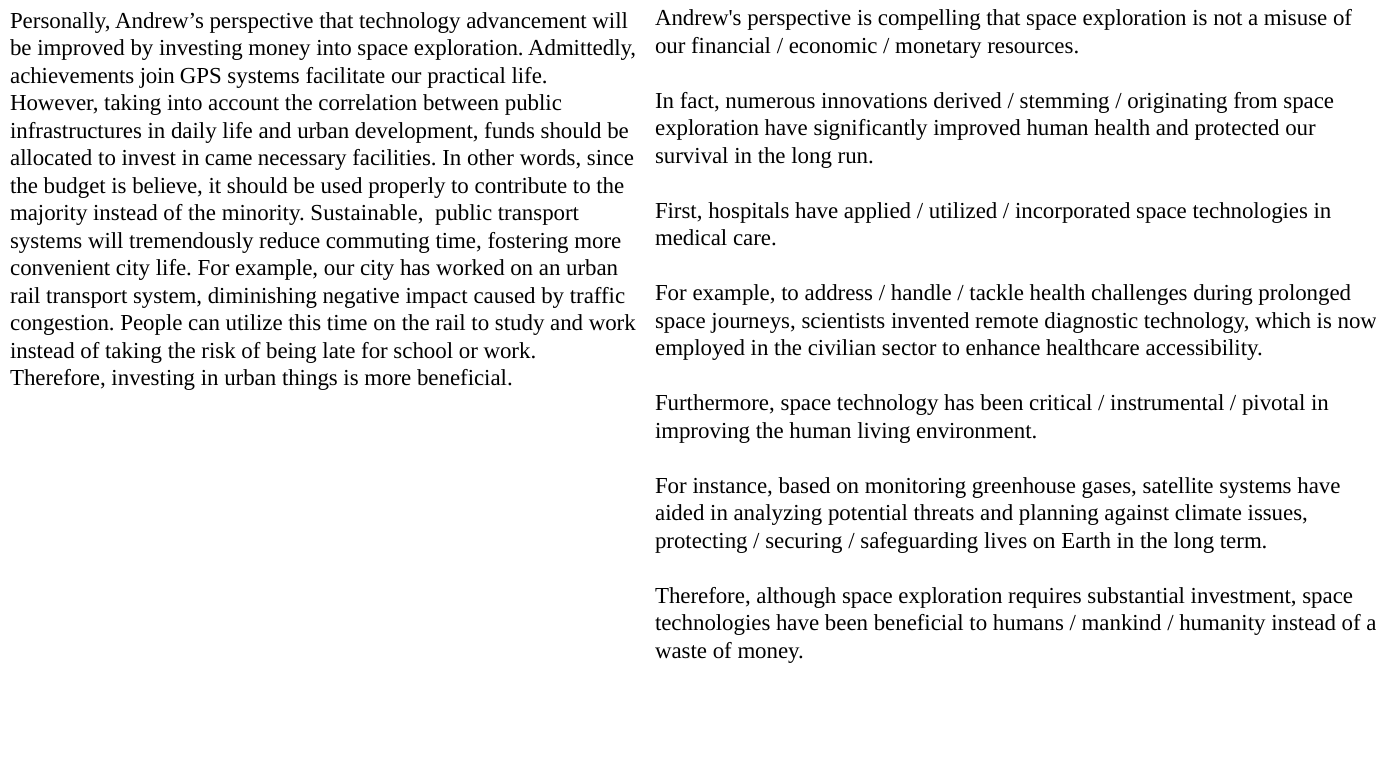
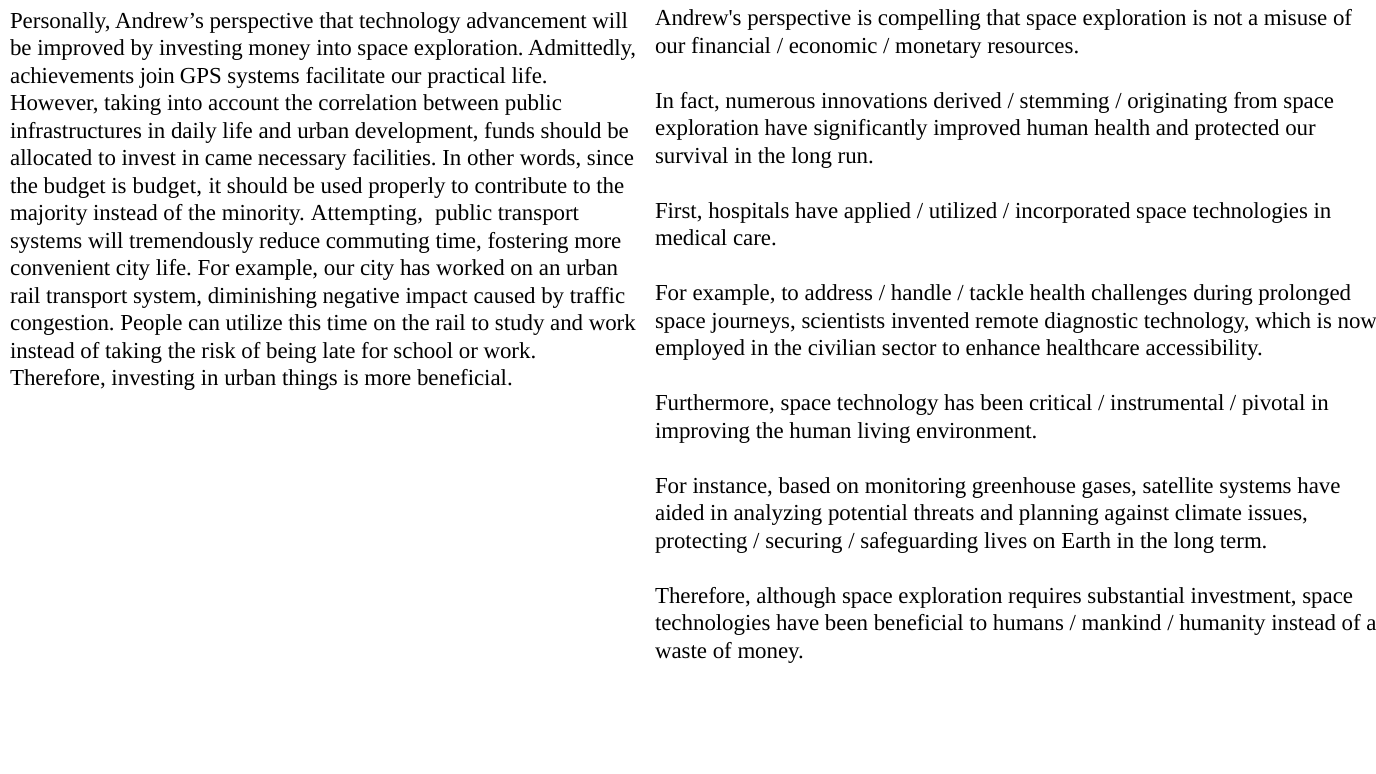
is believe: believe -> budget
Sustainable: Sustainable -> Attempting
